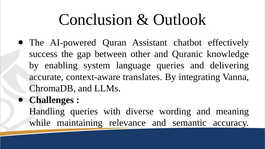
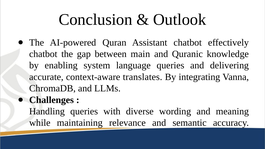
success at (43, 54): success -> chatbot
other: other -> main
